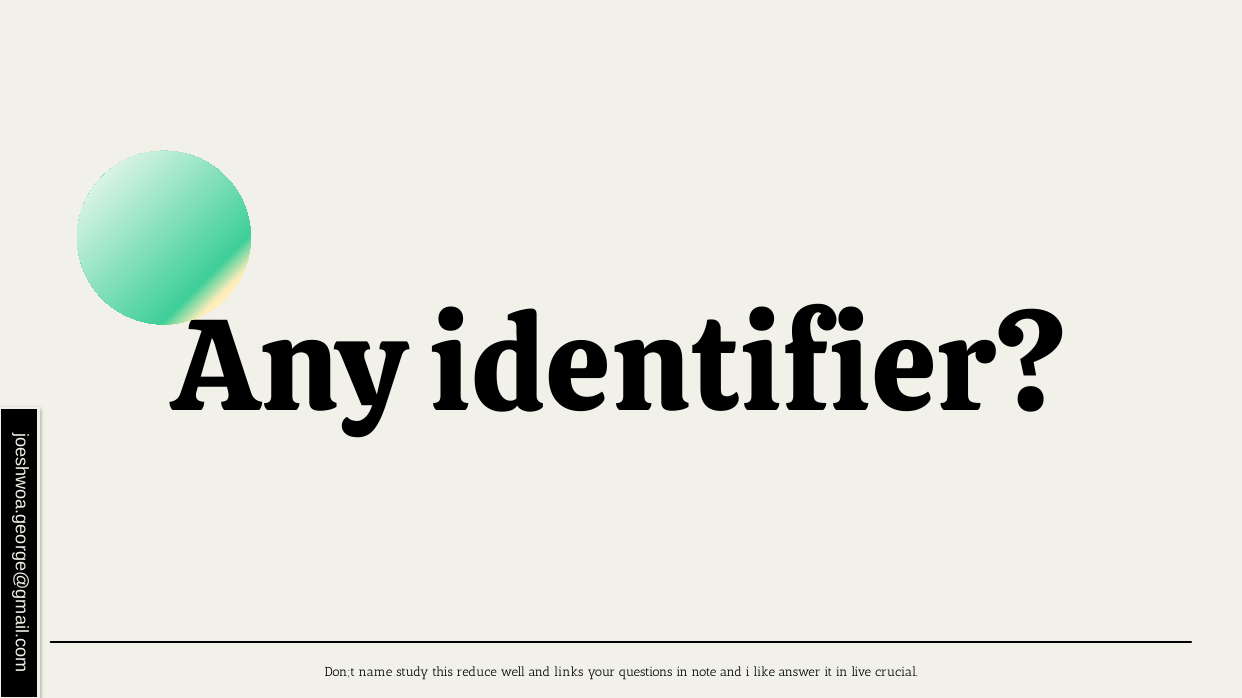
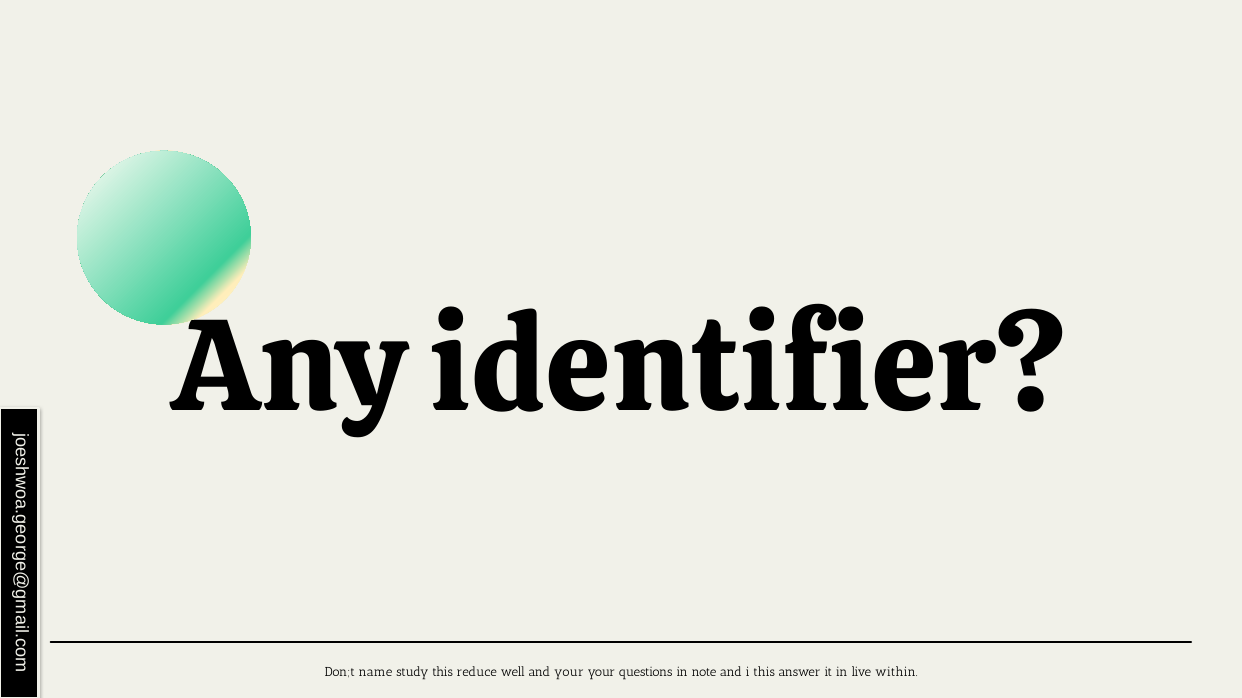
and links: links -> your
i like: like -> this
crucial: crucial -> within
